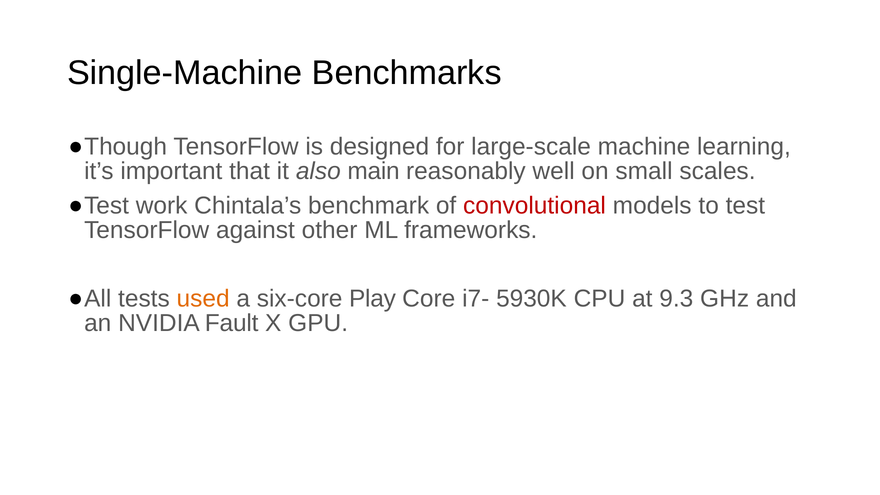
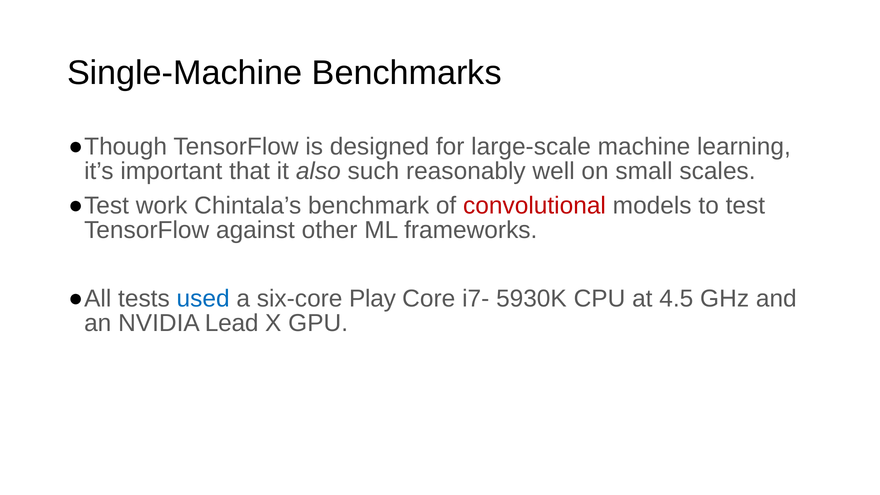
main: main -> such
used colour: orange -> blue
9.3: 9.3 -> 4.5
Fault: Fault -> Lead
